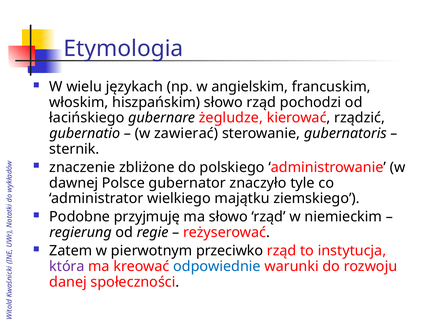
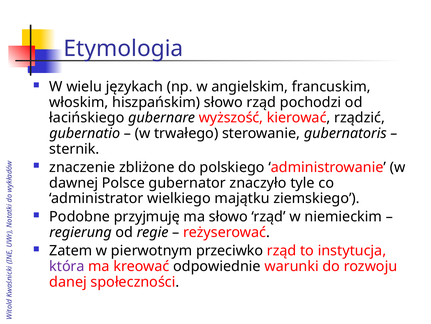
żegludze: żegludze -> wyższość
zawierać: zawierać -> trwałego
odpowiednie colour: blue -> black
